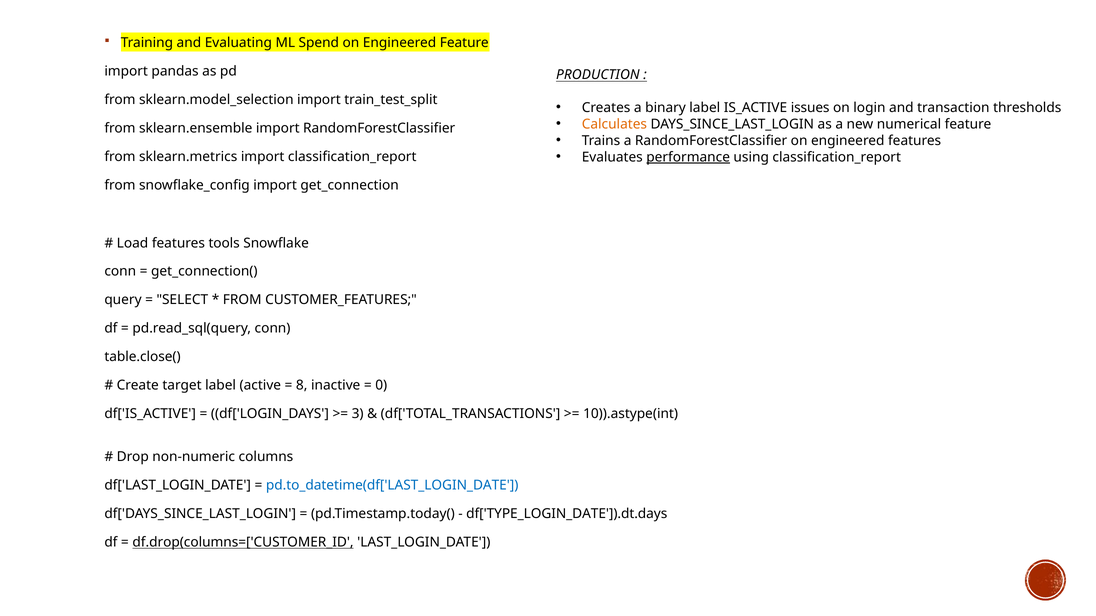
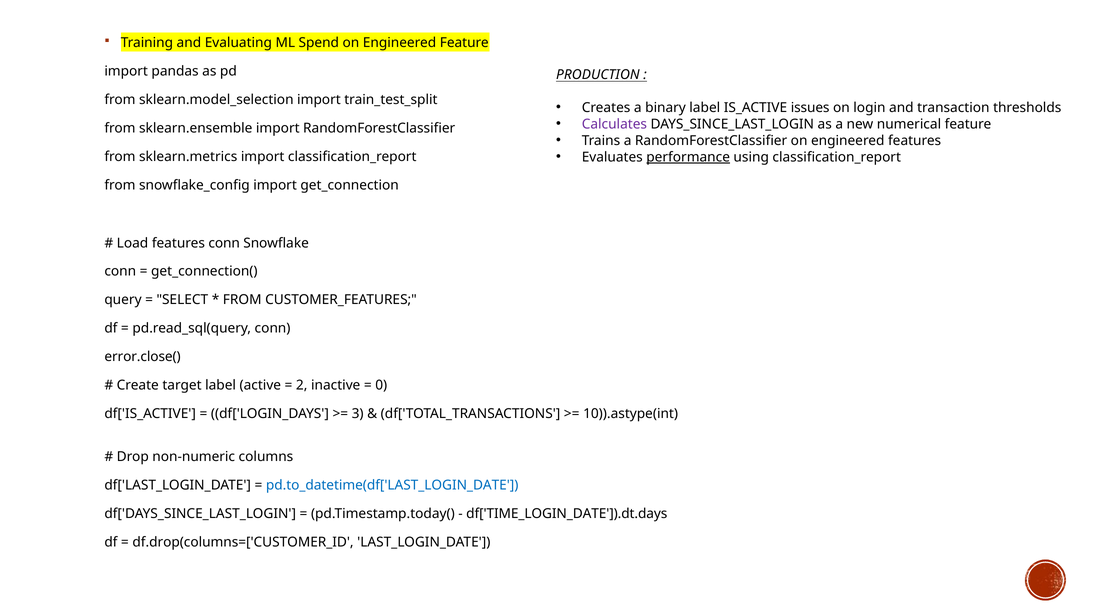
Calculates colour: orange -> purple
features tools: tools -> conn
table.close(: table.close( -> error.close(
8: 8 -> 2
df['TYPE_LOGIN_DATE']).dt.days: df['TYPE_LOGIN_DATE']).dt.days -> df['TIME_LOGIN_DATE']).dt.days
df.drop(columns=['CUSTOMER_ID underline: present -> none
